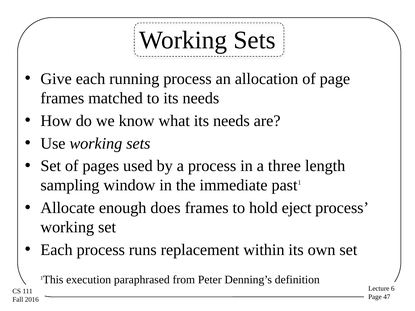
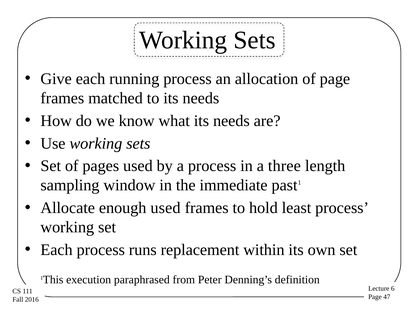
enough does: does -> used
eject: eject -> least
